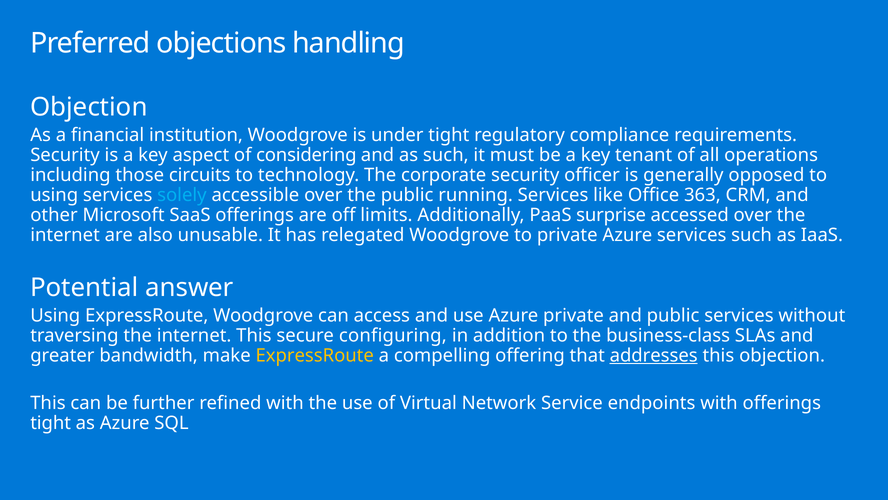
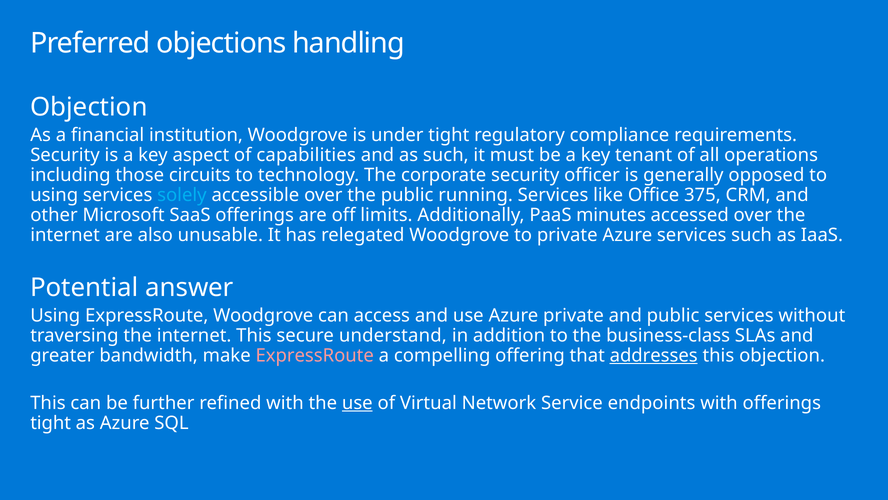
considering: considering -> capabilities
363: 363 -> 375
surprise: surprise -> minutes
configuring: configuring -> understand
ExpressRoute at (315, 355) colour: yellow -> pink
use at (357, 403) underline: none -> present
